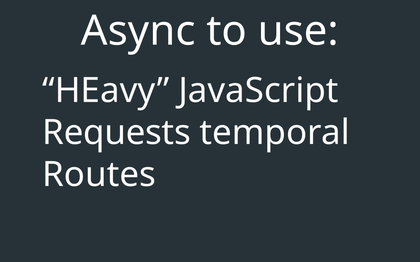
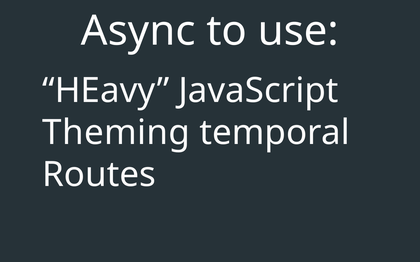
Requests: Requests -> Theming
